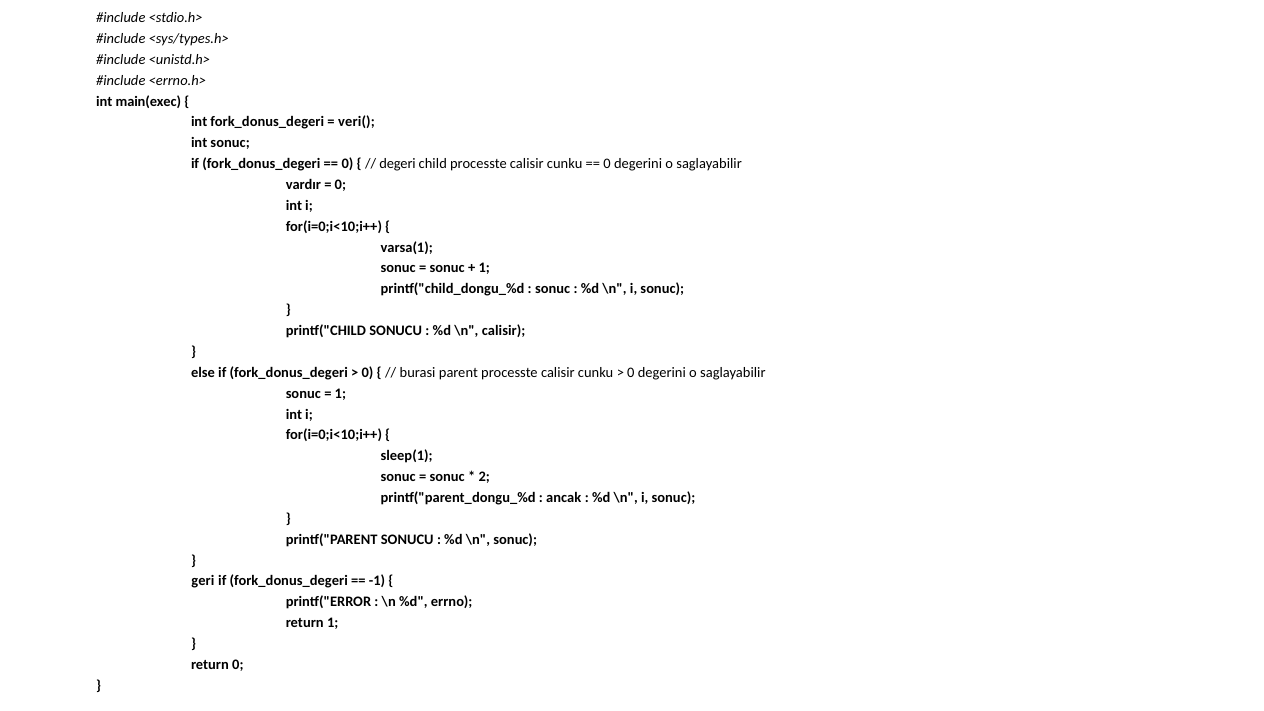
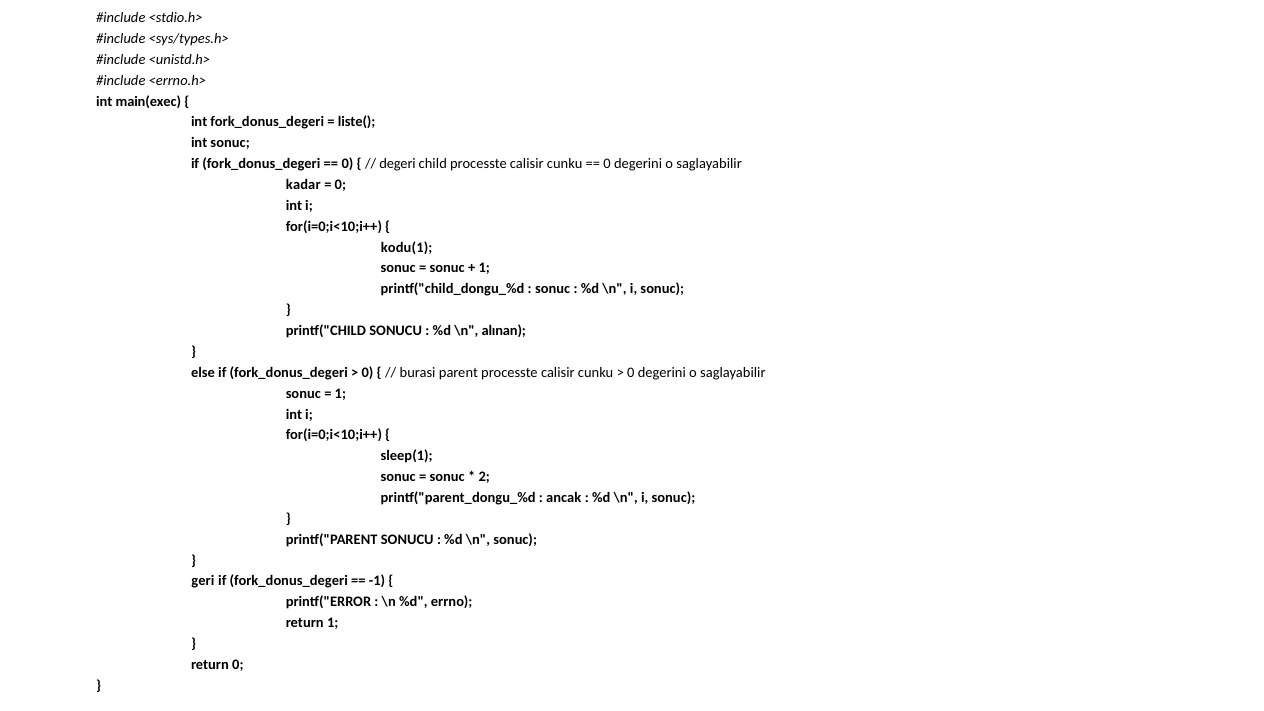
veri(: veri( -> liste(
vardır: vardır -> kadar
varsa(1: varsa(1 -> kodu(1
\n calisir: calisir -> alınan
